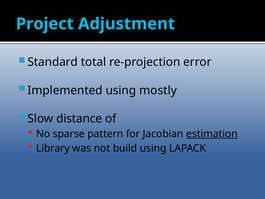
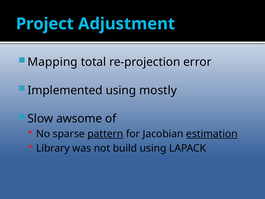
Standard: Standard -> Mapping
distance: distance -> awsome
pattern underline: none -> present
